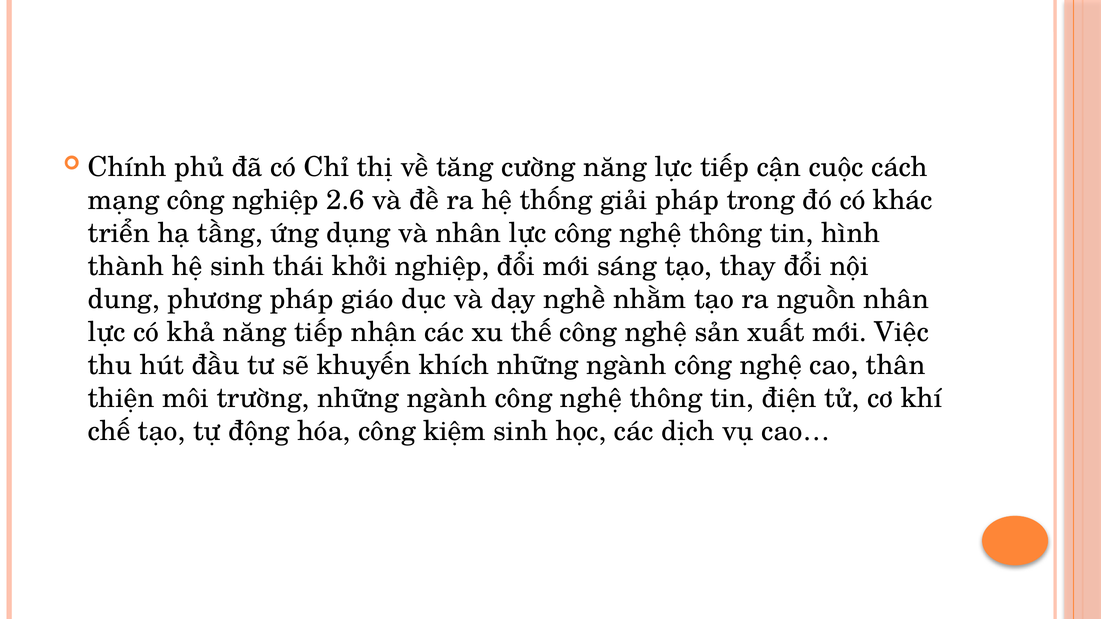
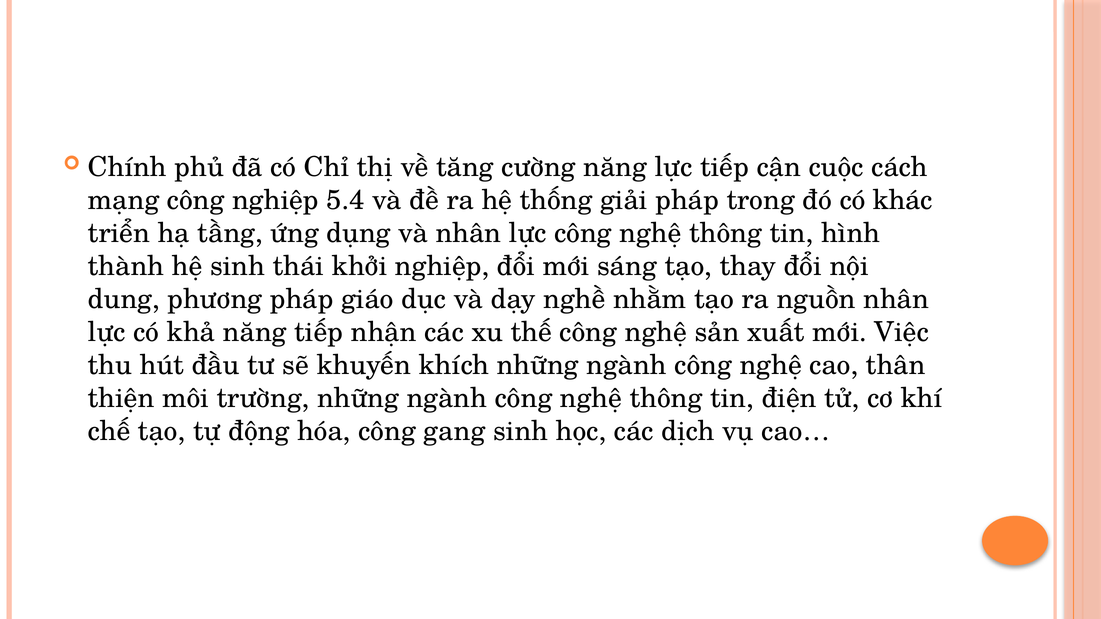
2.6: 2.6 -> 5.4
kiệm: kiệm -> gang
